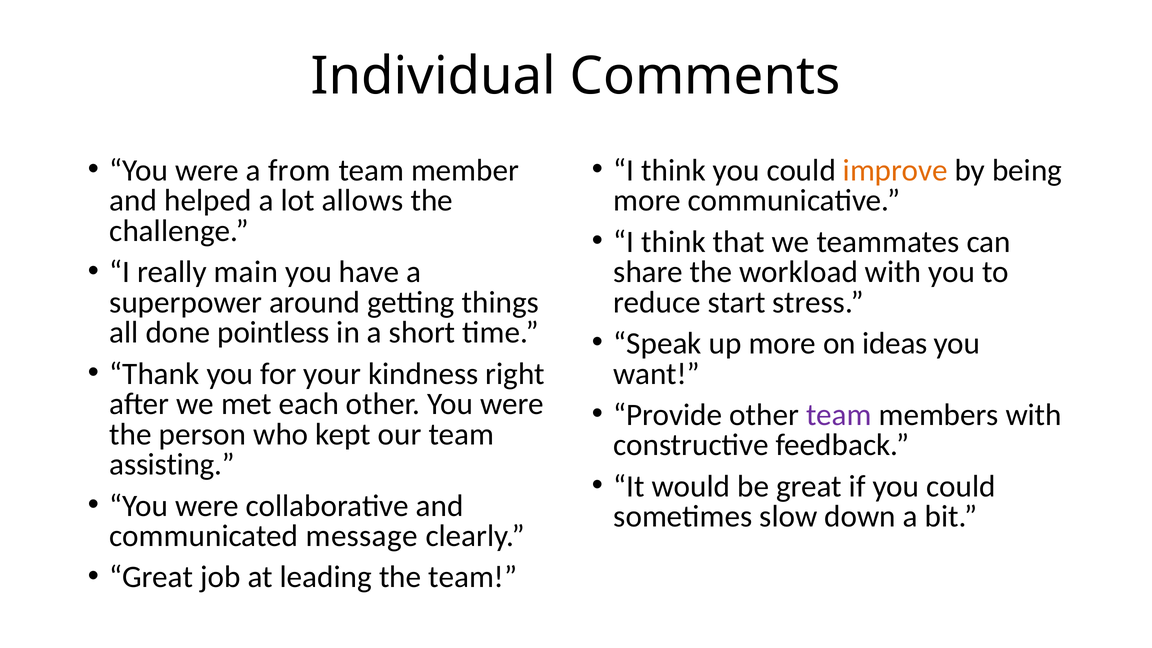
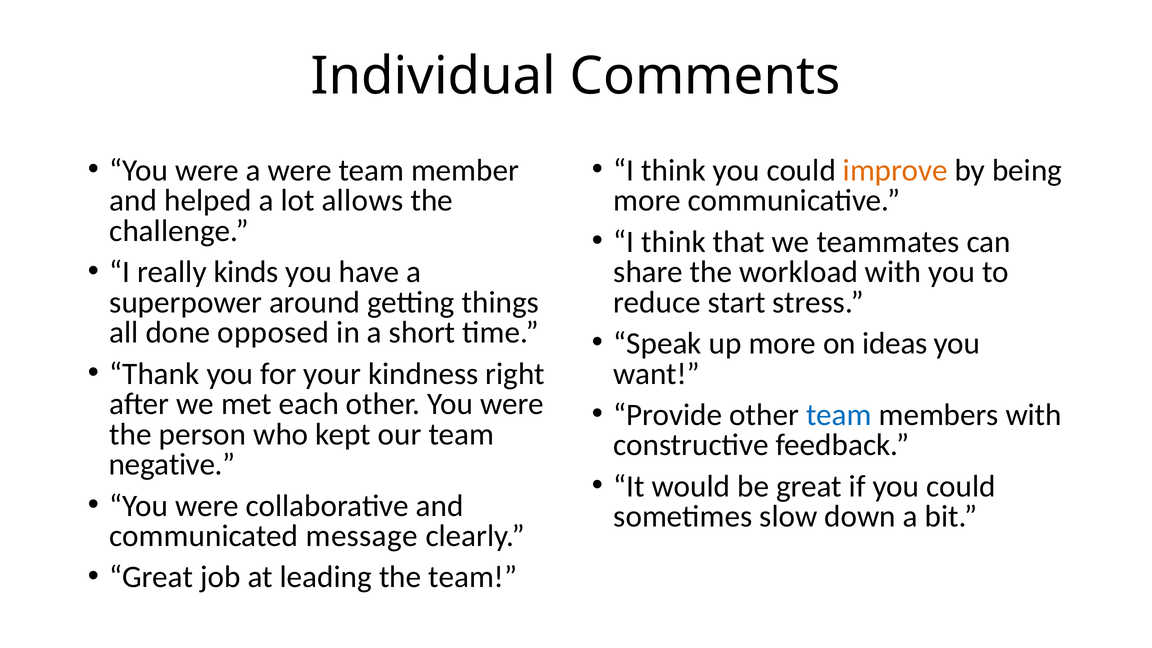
a from: from -> were
main: main -> kinds
pointless: pointless -> opposed
team at (839, 415) colour: purple -> blue
assisting: assisting -> negative
